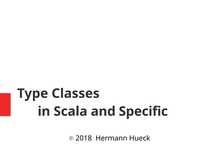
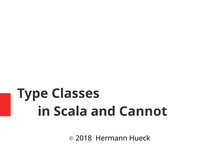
Specific: Specific -> Cannot
